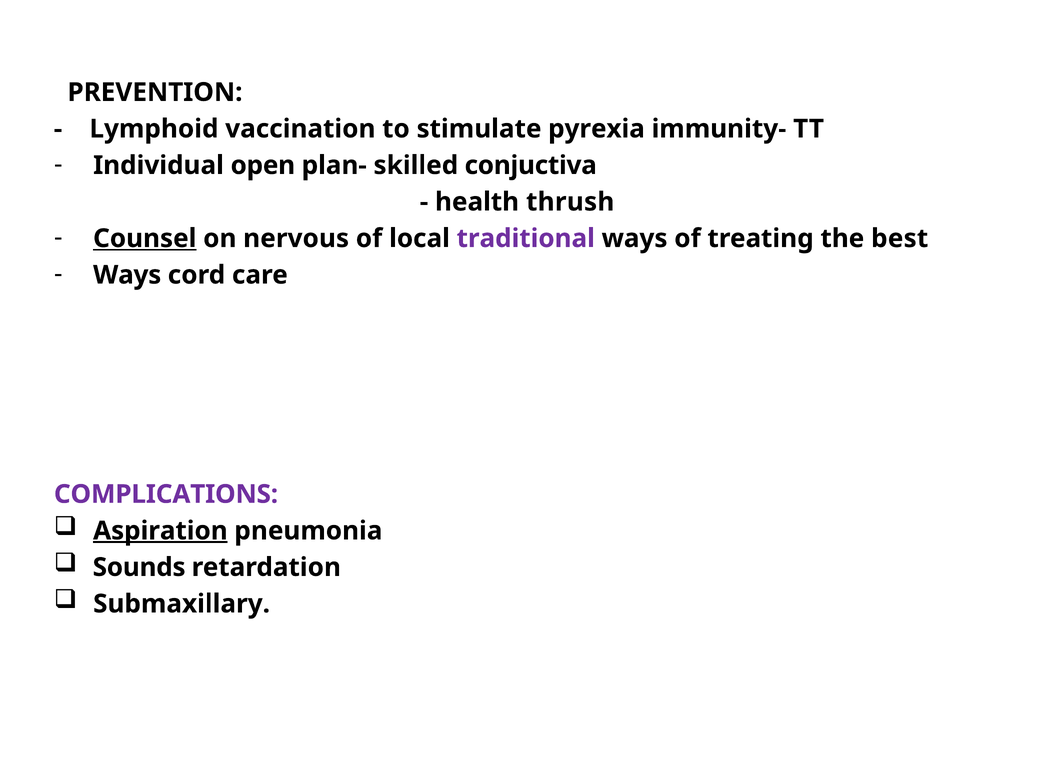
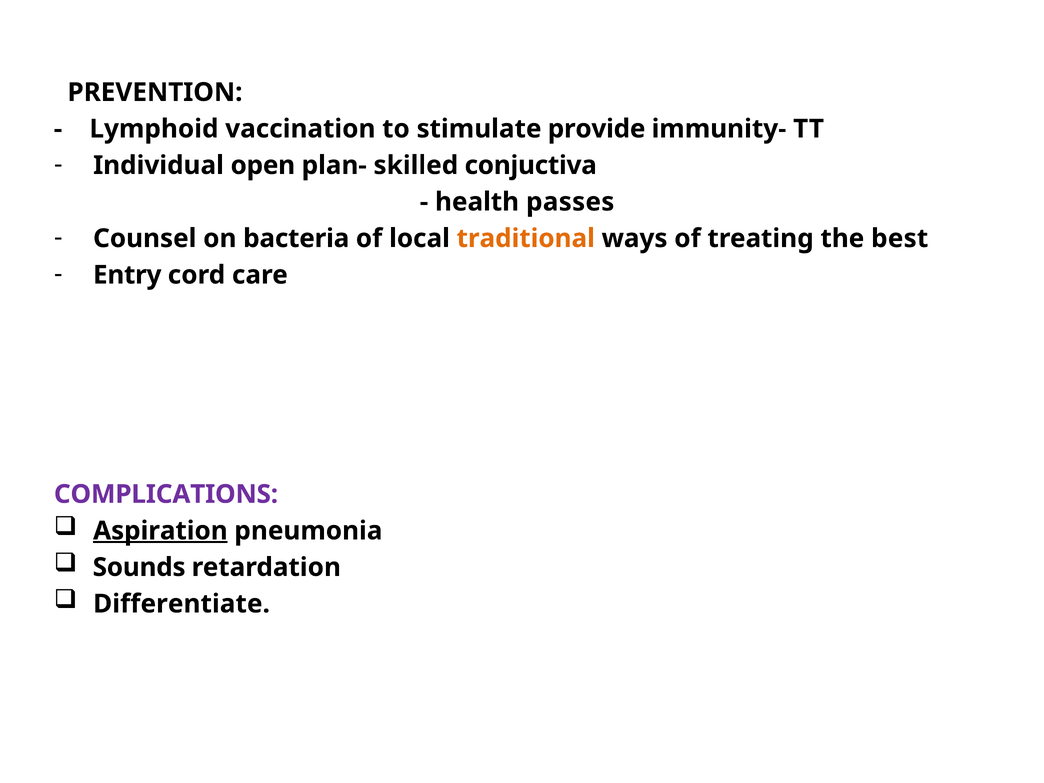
pyrexia: pyrexia -> provide
thrush: thrush -> passes
Counsel underline: present -> none
nervous: nervous -> bacteria
traditional colour: purple -> orange
Ways at (127, 275): Ways -> Entry
Submaxillary: Submaxillary -> Differentiate
